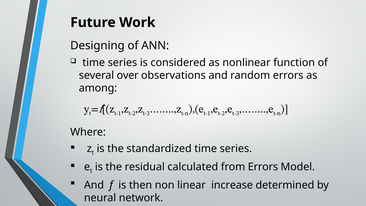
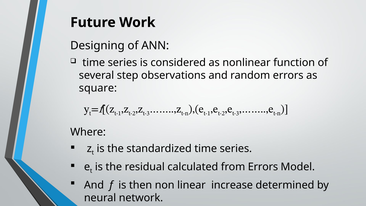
over: over -> step
among: among -> square
